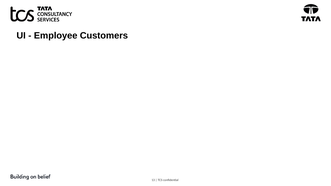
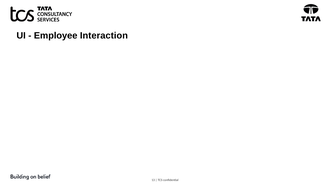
Customers: Customers -> Interaction
